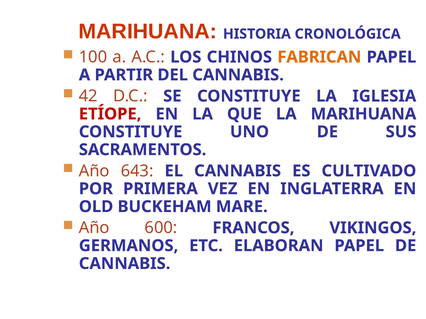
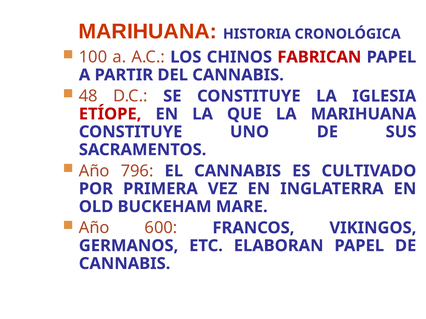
FABRICAN colour: orange -> red
42: 42 -> 48
643: 643 -> 796
